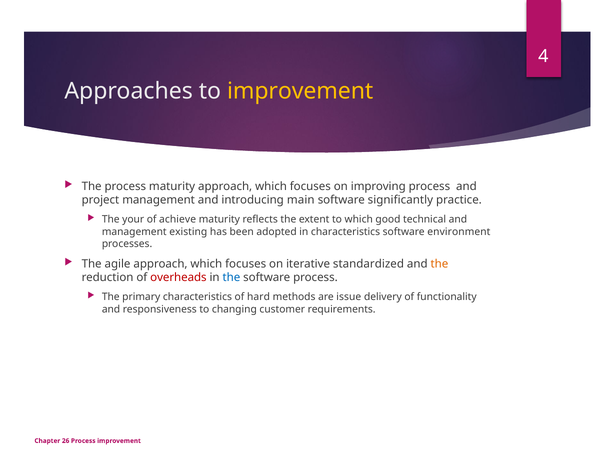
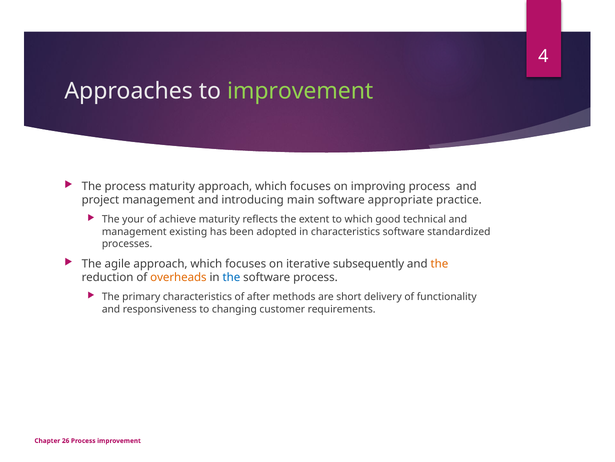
improvement at (300, 91) colour: yellow -> light green
significantly: significantly -> appropriate
environment: environment -> standardized
standardized: standardized -> subsequently
overheads colour: red -> orange
hard: hard -> after
issue: issue -> short
